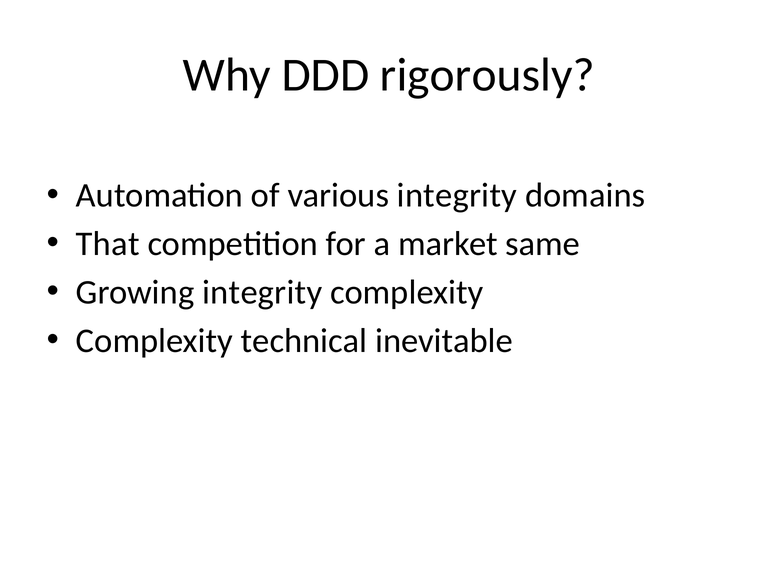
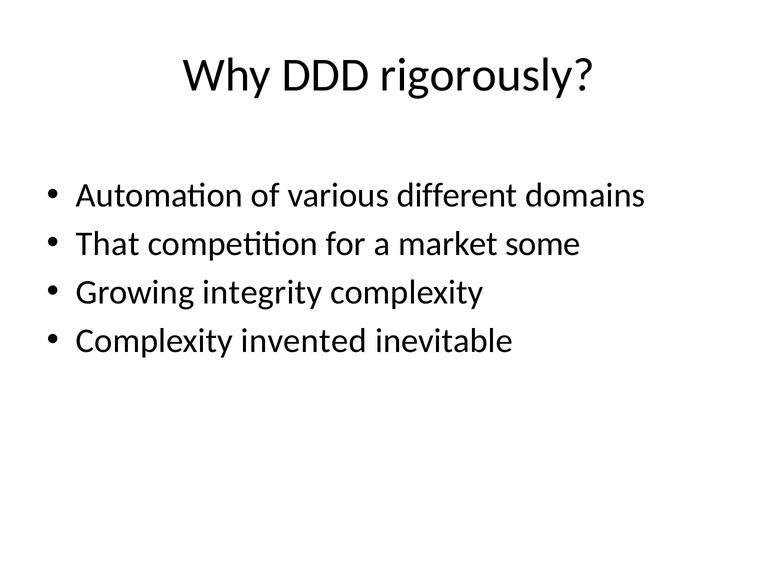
various integrity: integrity -> different
same: same -> some
technical: technical -> invented
